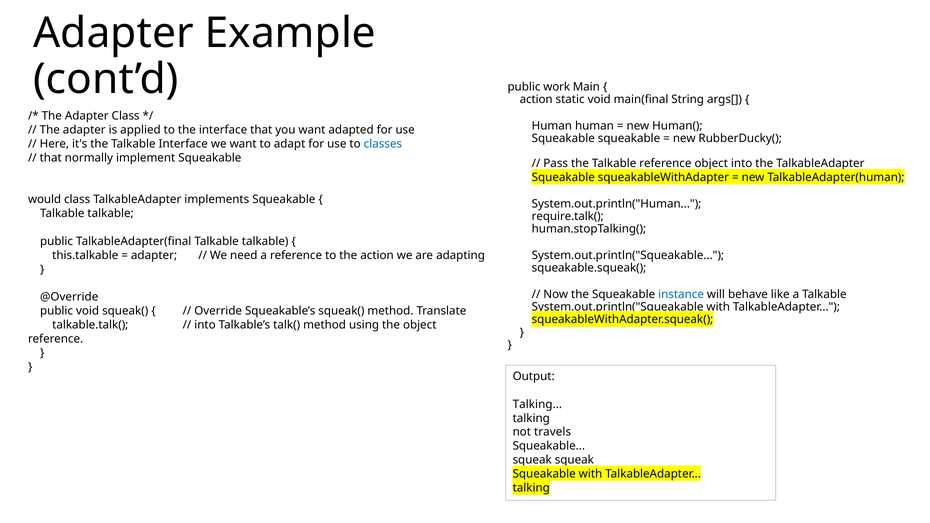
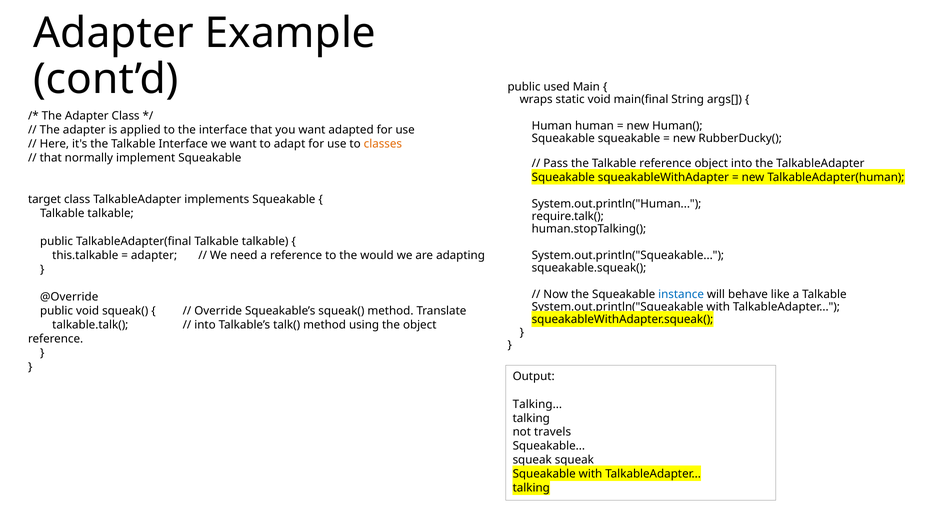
work: work -> used
action at (536, 100): action -> wraps
classes colour: blue -> orange
would: would -> target
the action: action -> would
